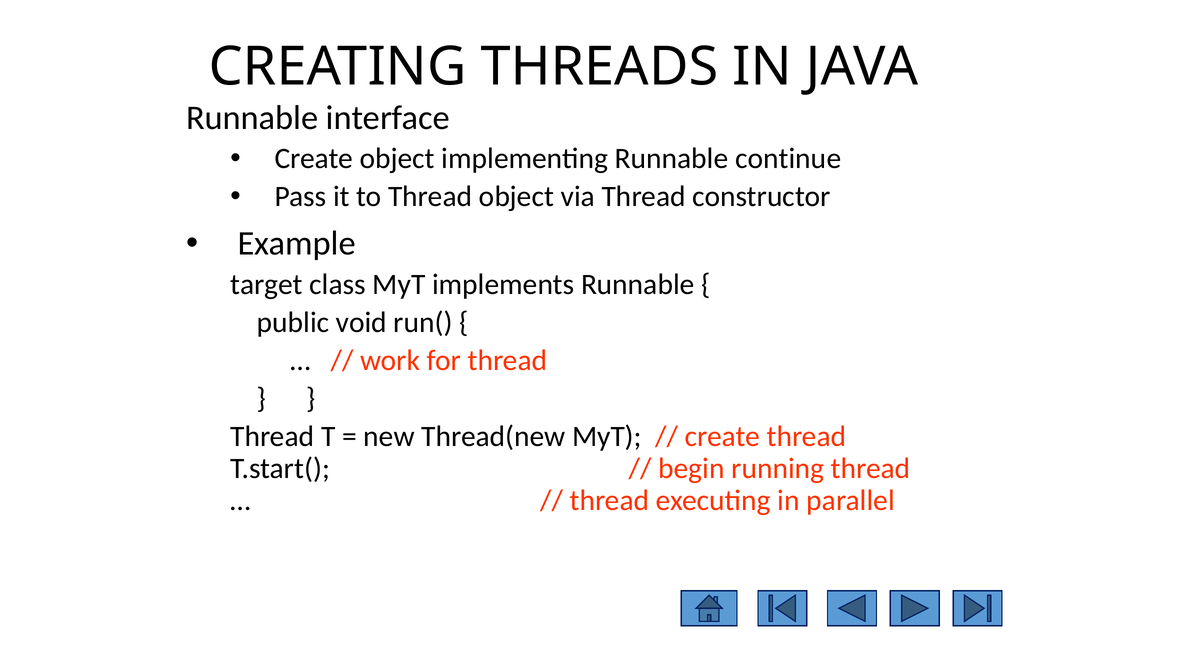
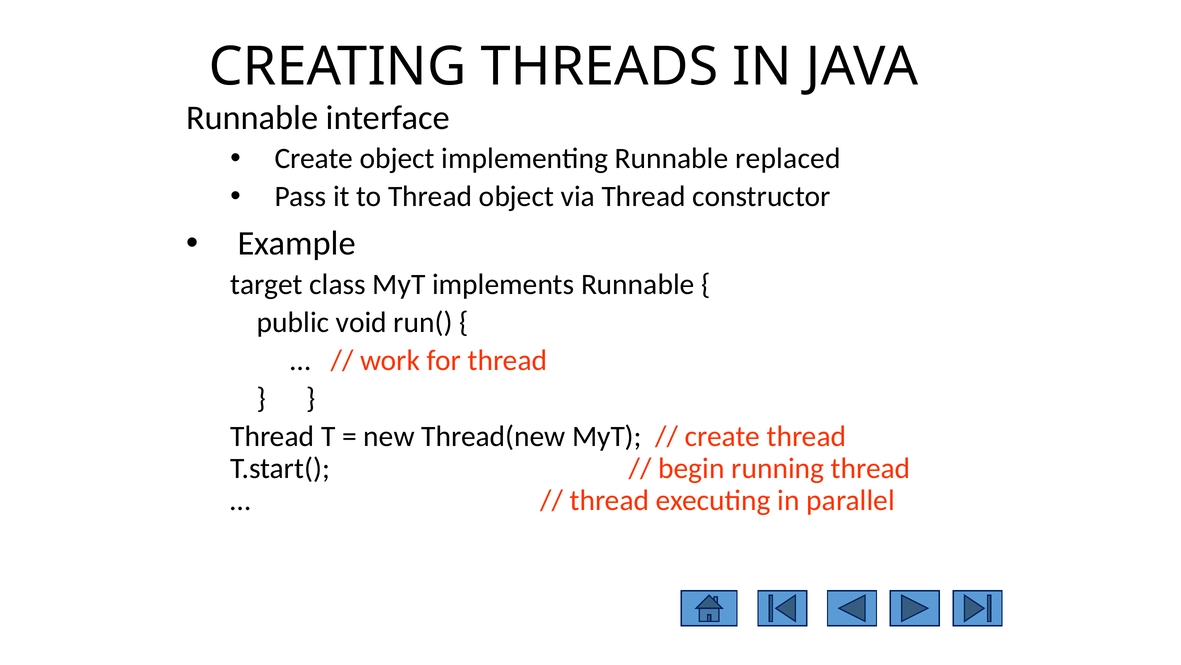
continue: continue -> replaced
